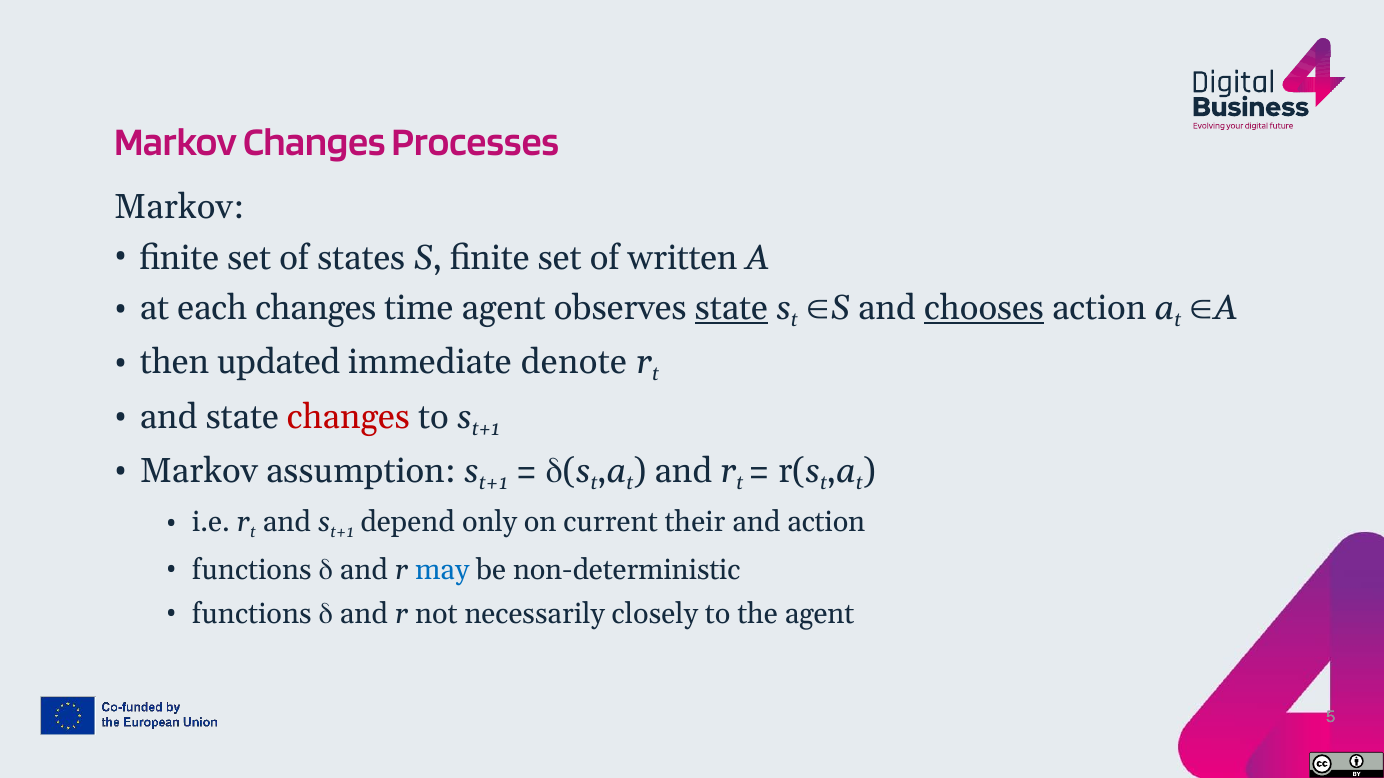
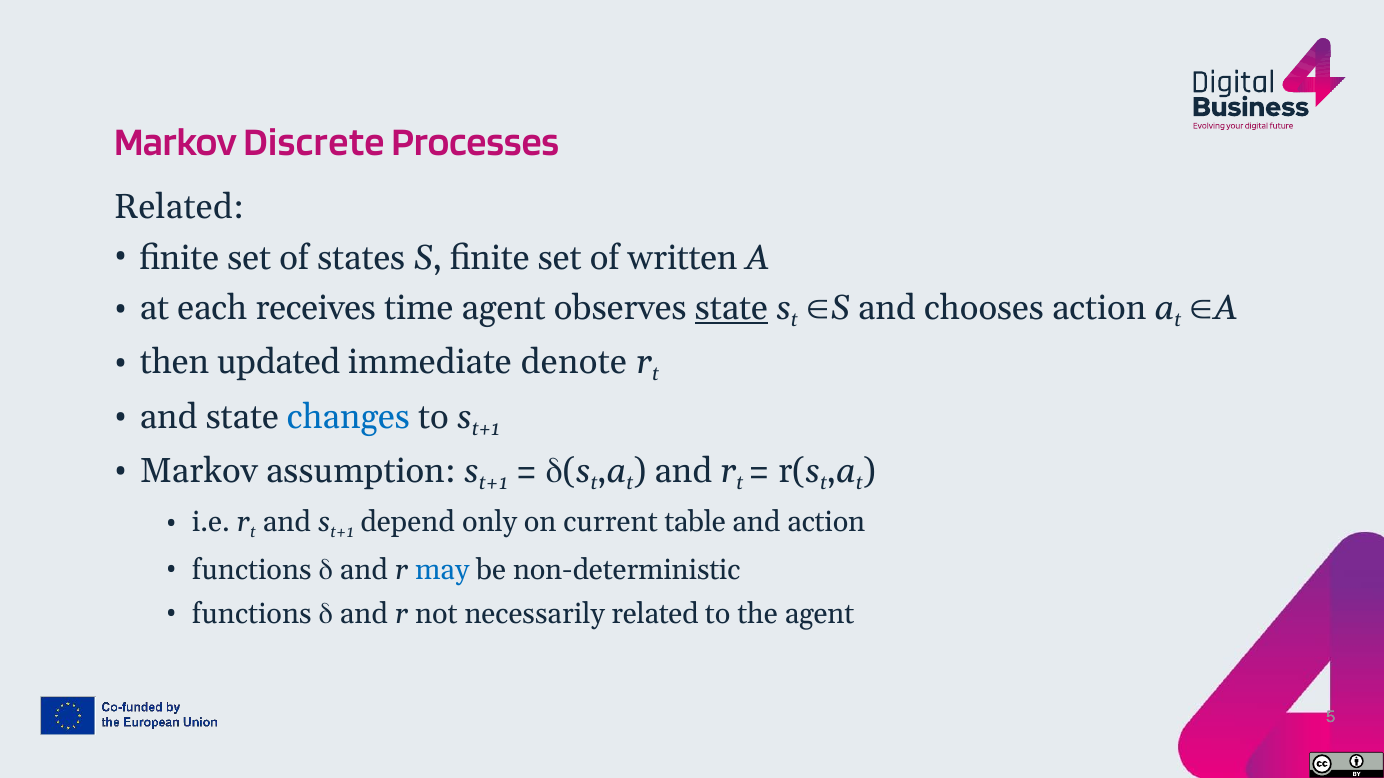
Markov Changes: Changes -> Discrete
Markov at (179, 208): Markov -> Related
each changes: changes -> receives
chooses underline: present -> none
changes at (348, 417) colour: red -> blue
their: their -> table
necessarily closely: closely -> related
